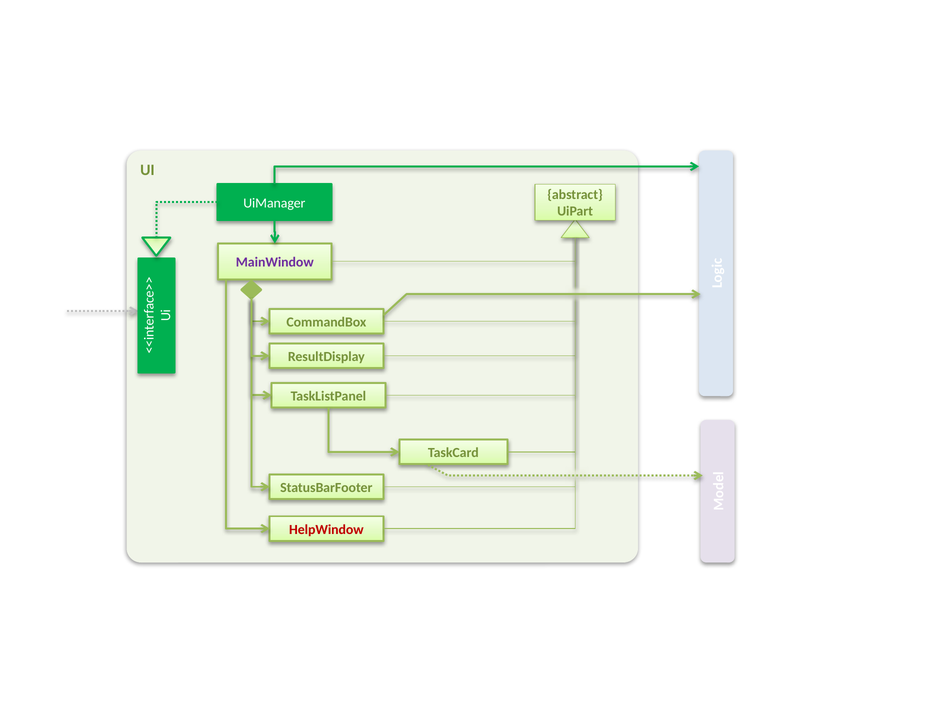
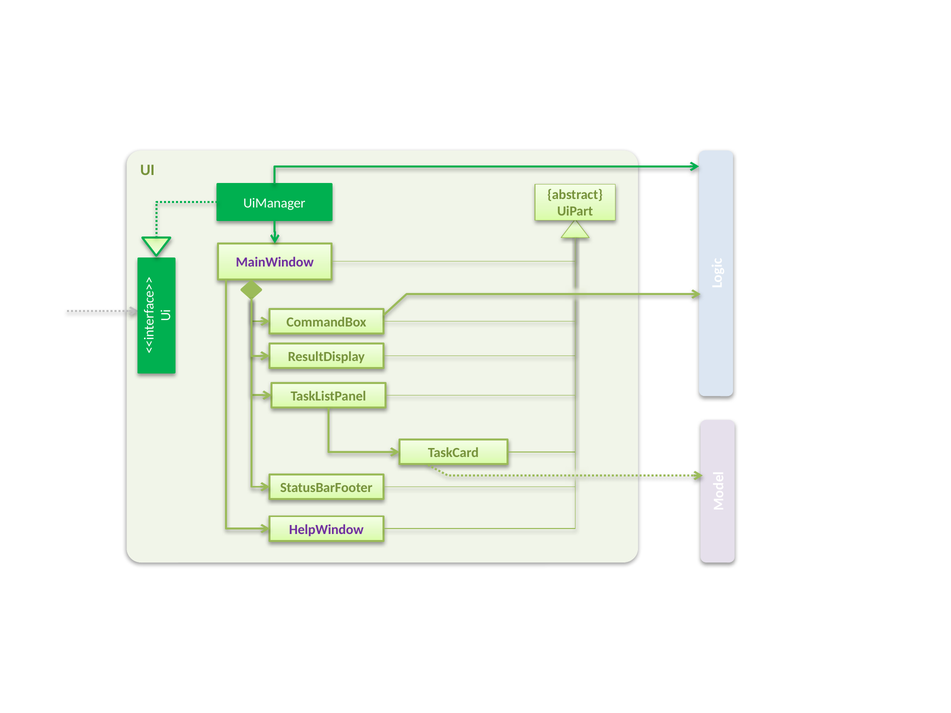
HelpWindow colour: red -> purple
